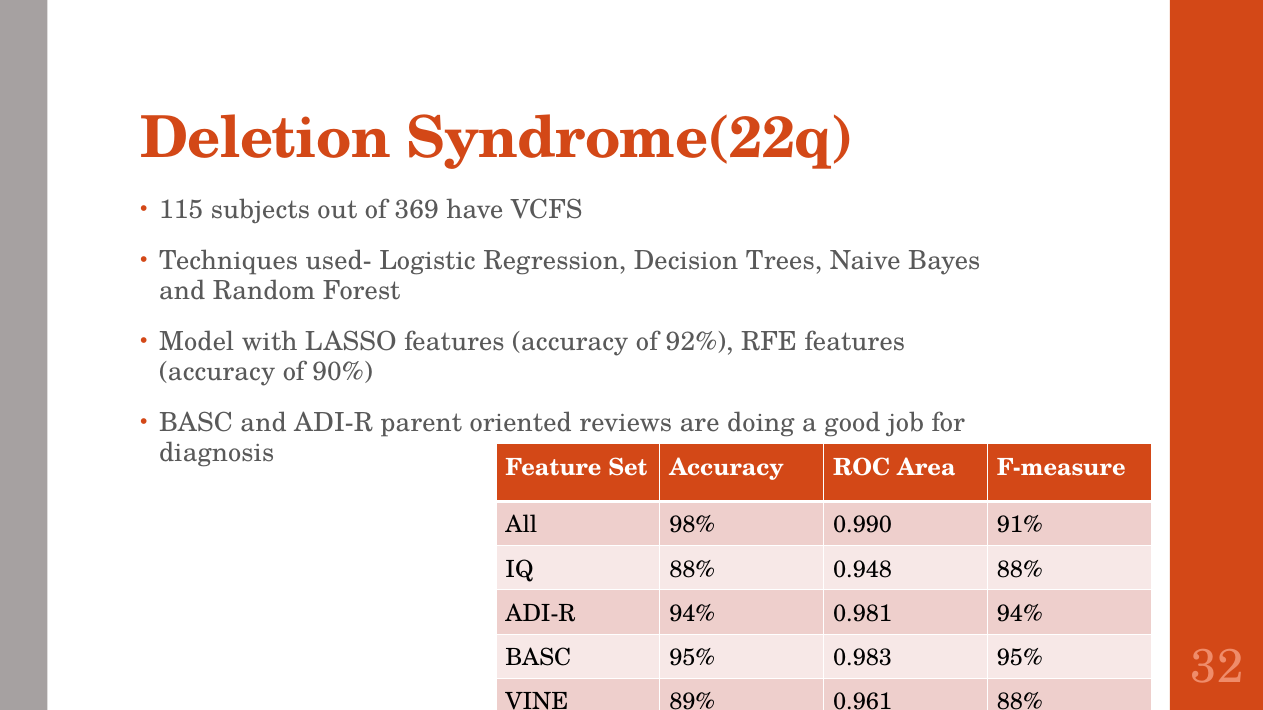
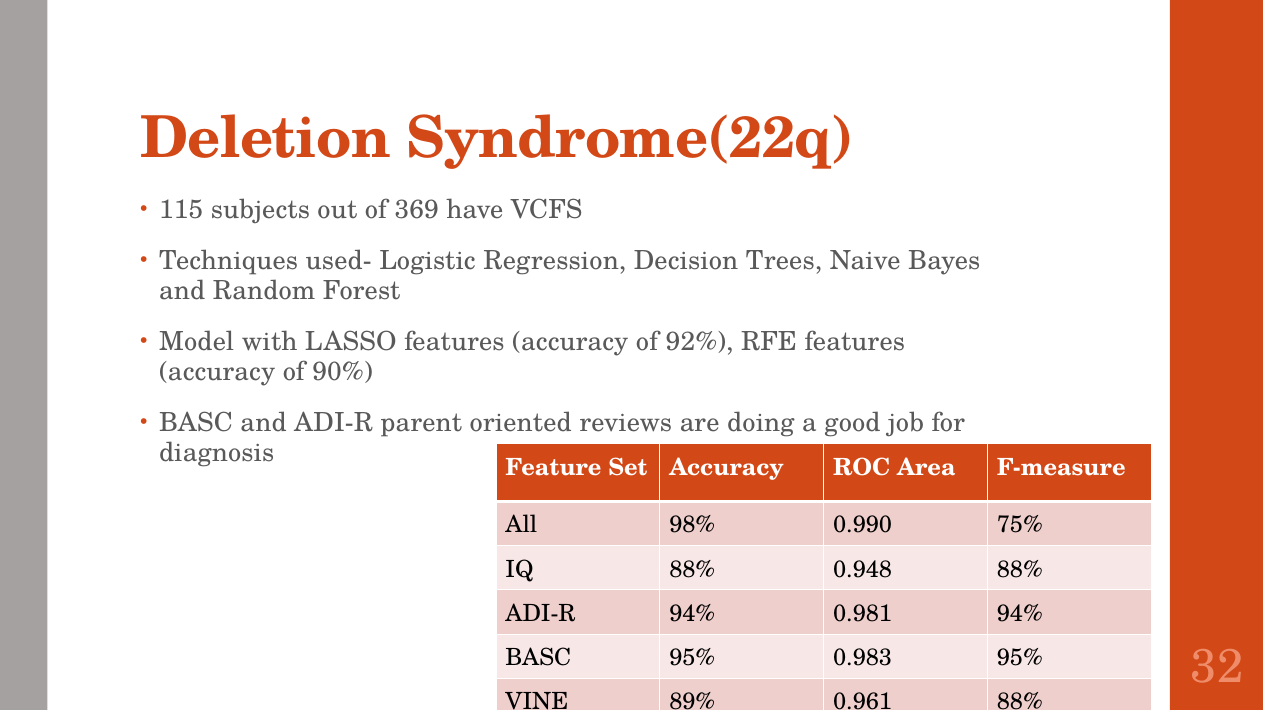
91%: 91% -> 75%
